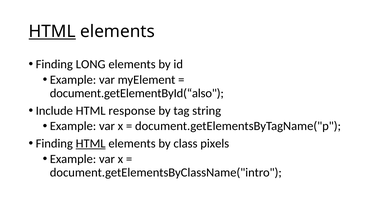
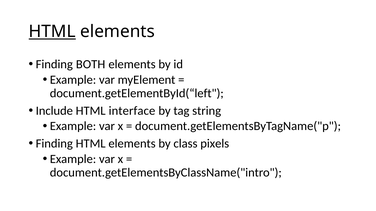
LONG: LONG -> BOTH
document.getElementById(“also: document.getElementById(“also -> document.getElementById(“left
response: response -> interface
HTML at (91, 144) underline: present -> none
